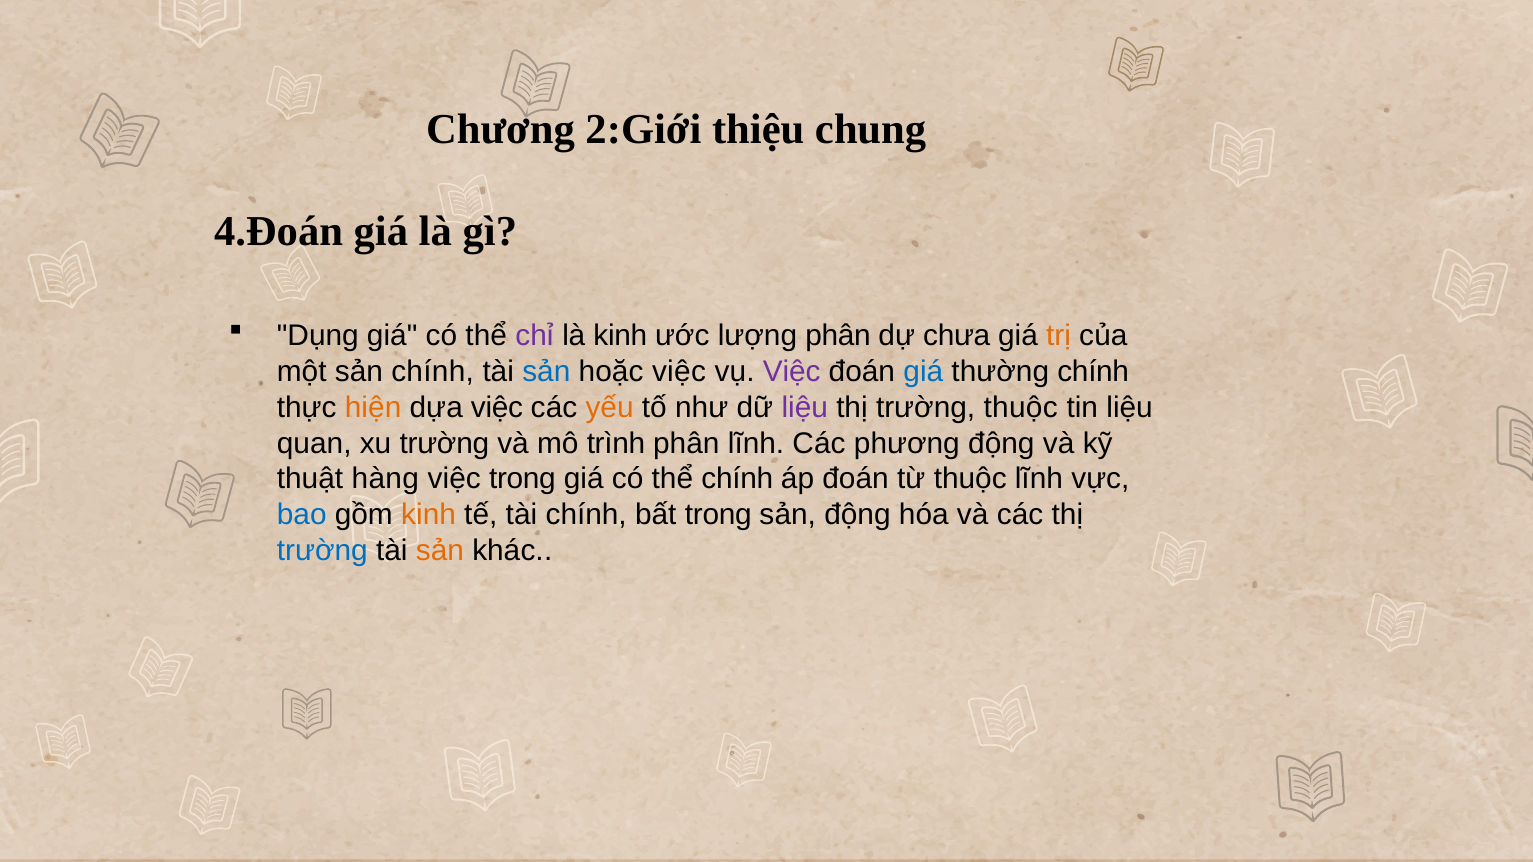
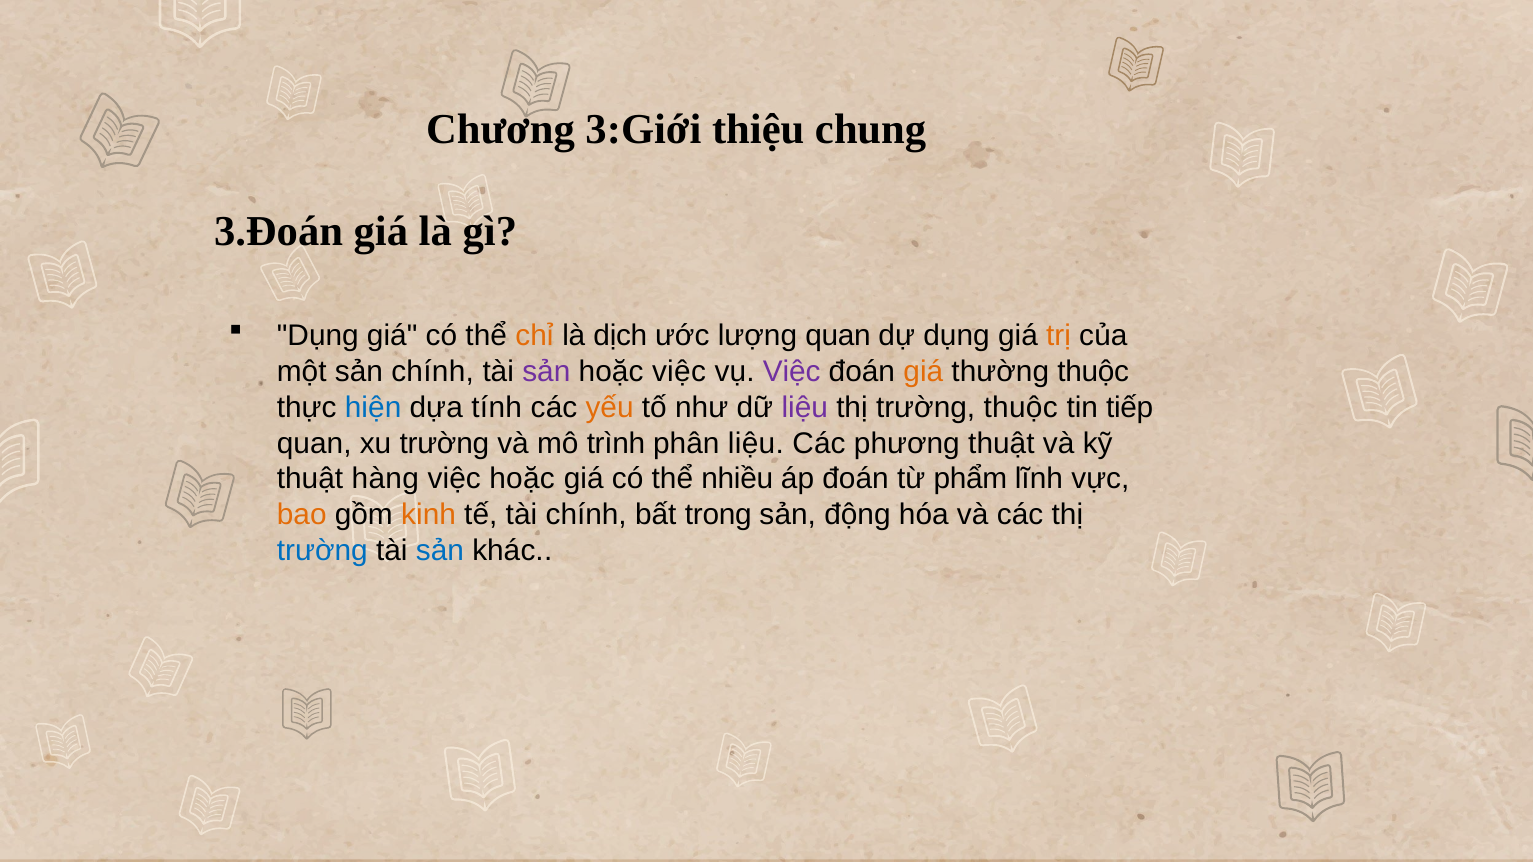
2:Giới: 2:Giới -> 3:Giới
4.Đoán: 4.Đoán -> 3.Đoán
chỉ colour: purple -> orange
là kinh: kinh -> dịch
lượng phân: phân -> quan
dự chưa: chưa -> dụng
sản at (546, 372) colour: blue -> purple
giá at (923, 372) colour: blue -> orange
thường chính: chính -> thuộc
hiện colour: orange -> blue
dựa việc: việc -> tính
tin liệu: liệu -> tiếp
phân lĩnh: lĩnh -> liệu
phương động: động -> thuật
việc trong: trong -> hoặc
thể chính: chính -> nhiều
từ thuộc: thuộc -> phẩm
bao colour: blue -> orange
sản at (440, 551) colour: orange -> blue
